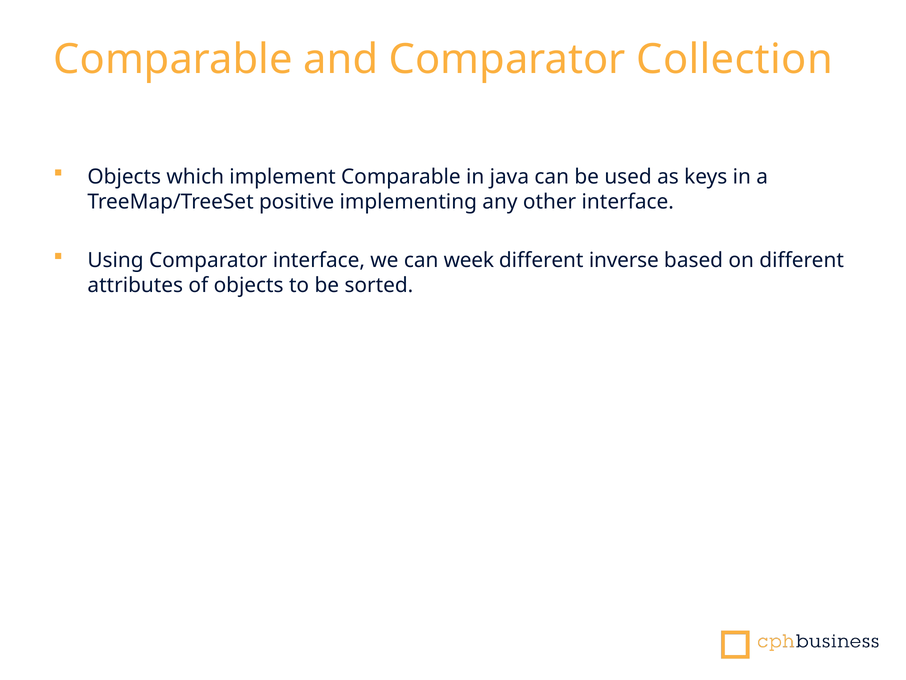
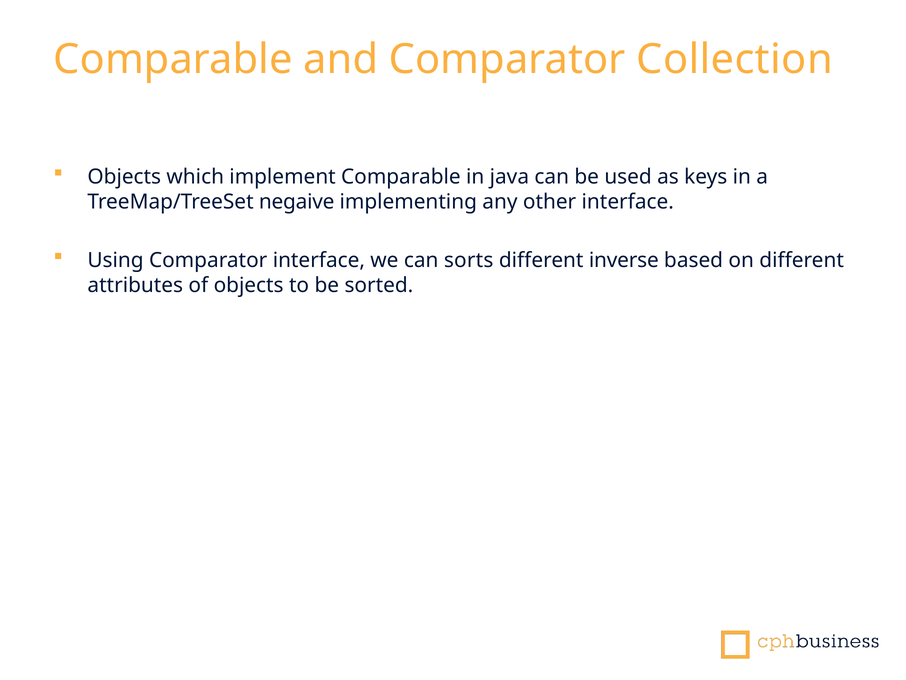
positive: positive -> negaive
week: week -> sorts
